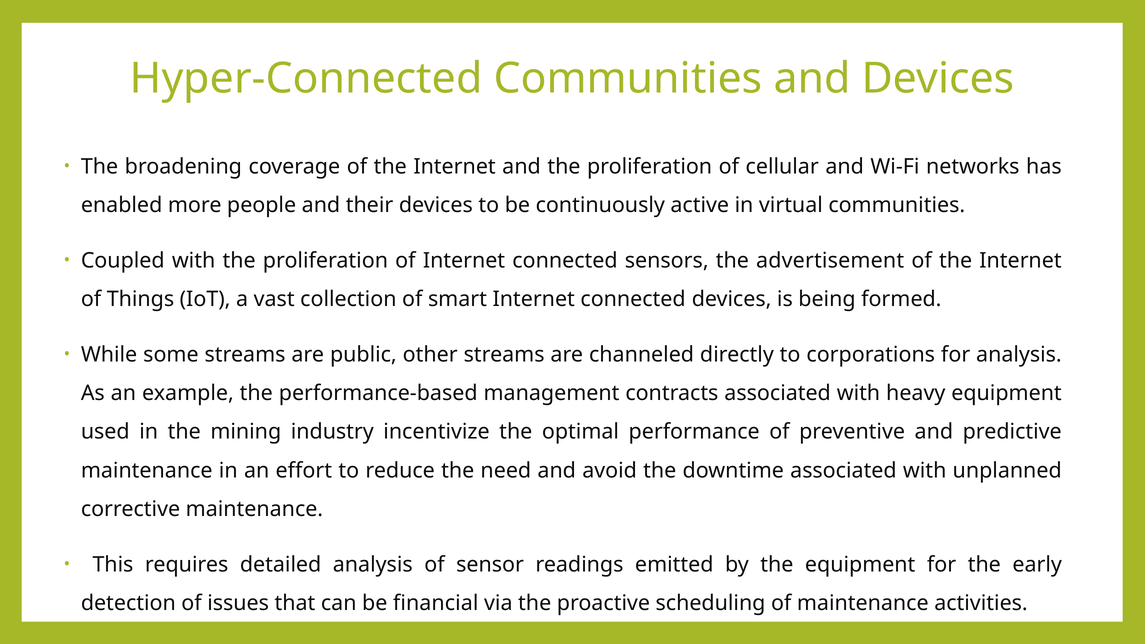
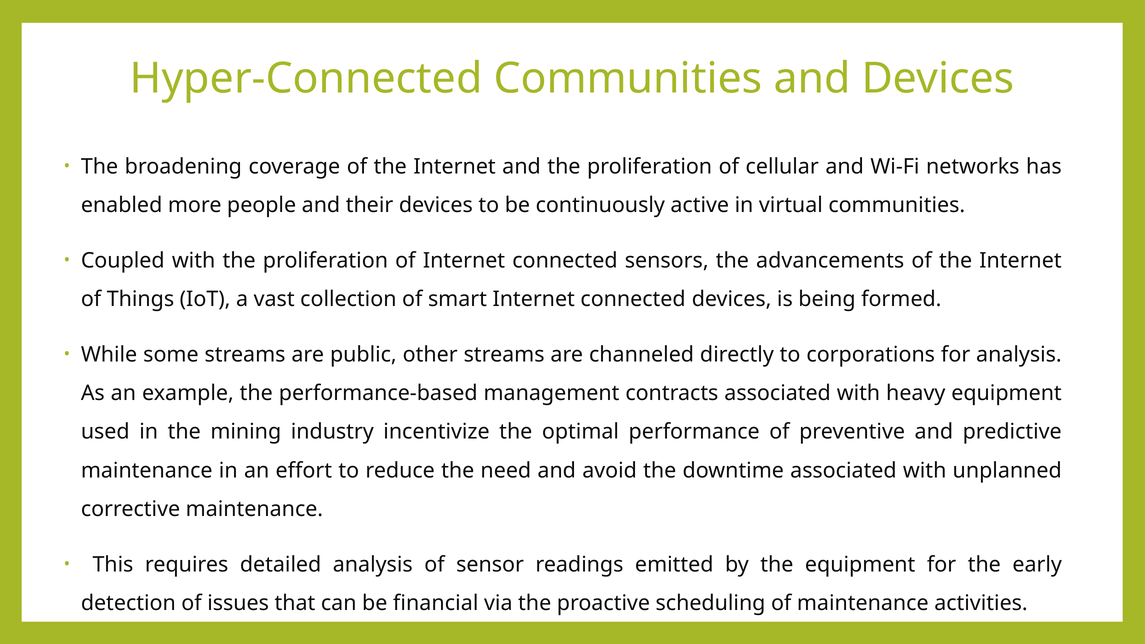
advertisement: advertisement -> advancements
